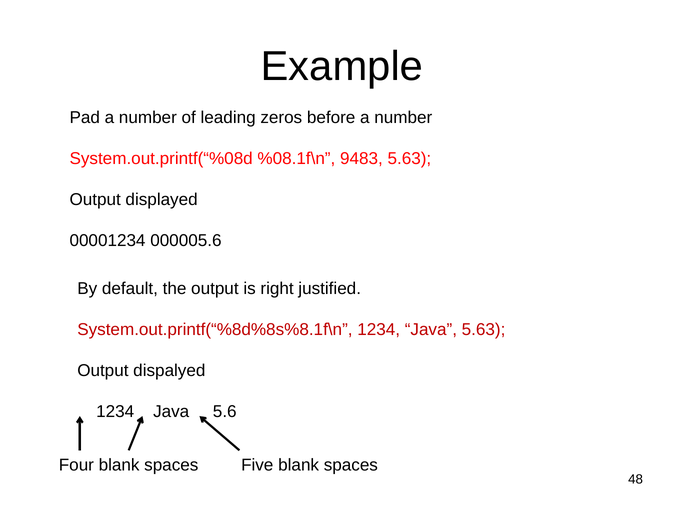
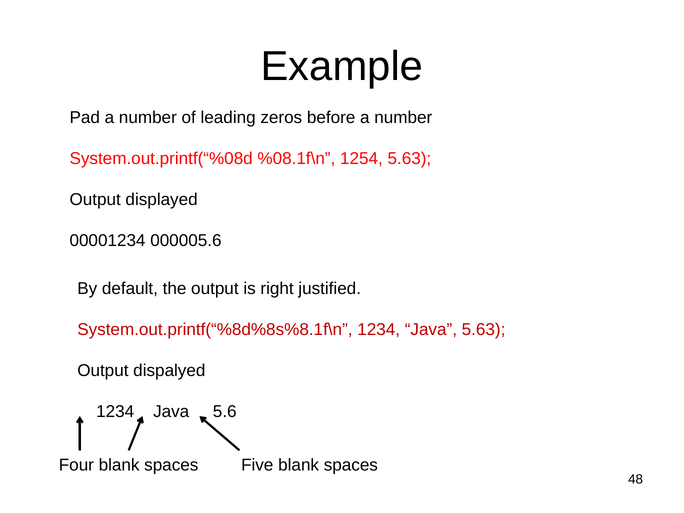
9483: 9483 -> 1254
